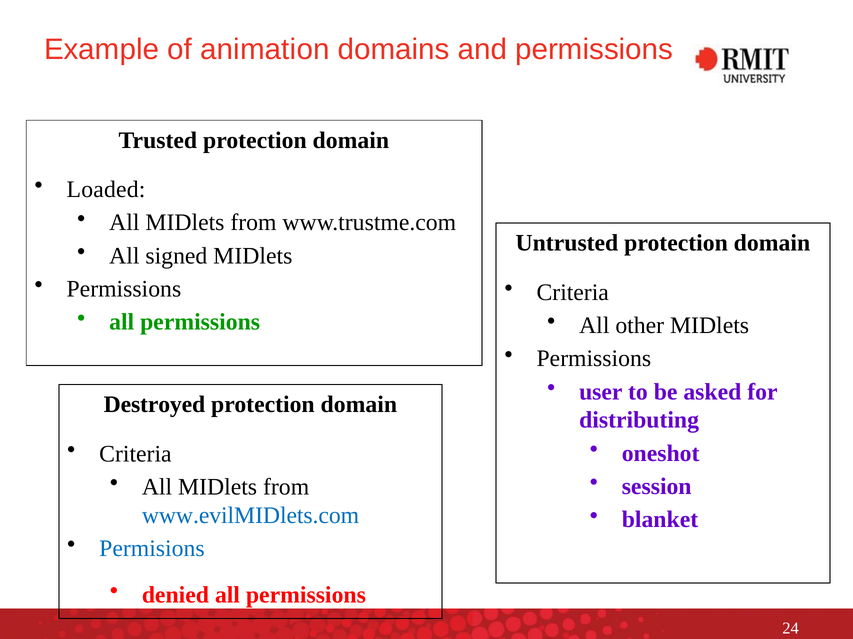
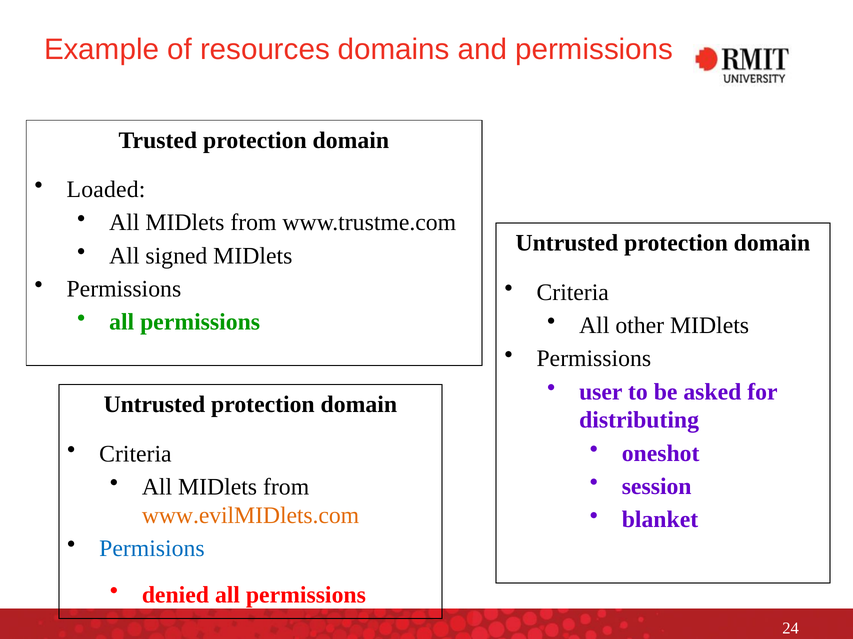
animation: animation -> resources
Destroyed at (154, 405): Destroyed -> Untrusted
www.evilMIDlets.com colour: blue -> orange
